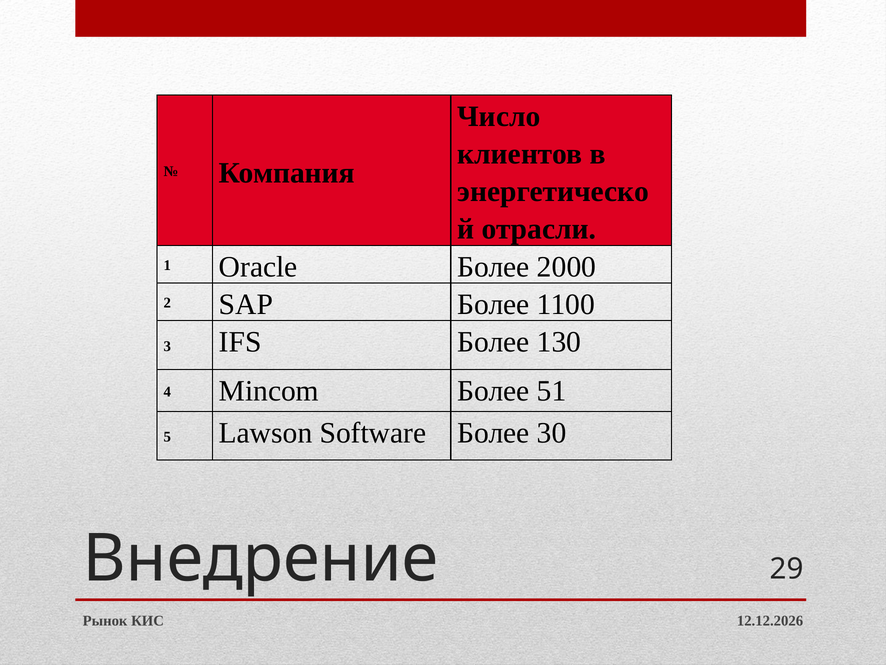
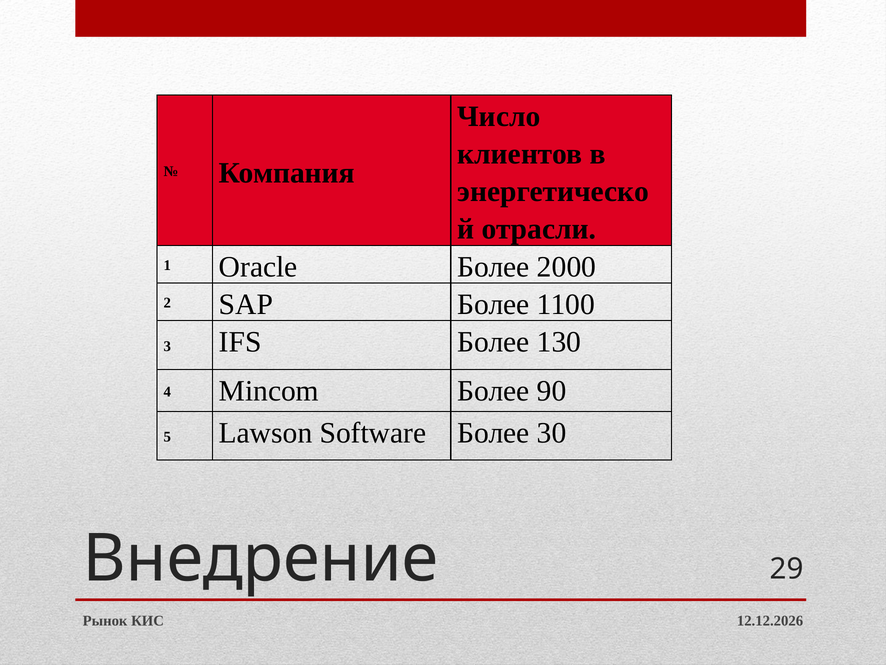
51: 51 -> 90
